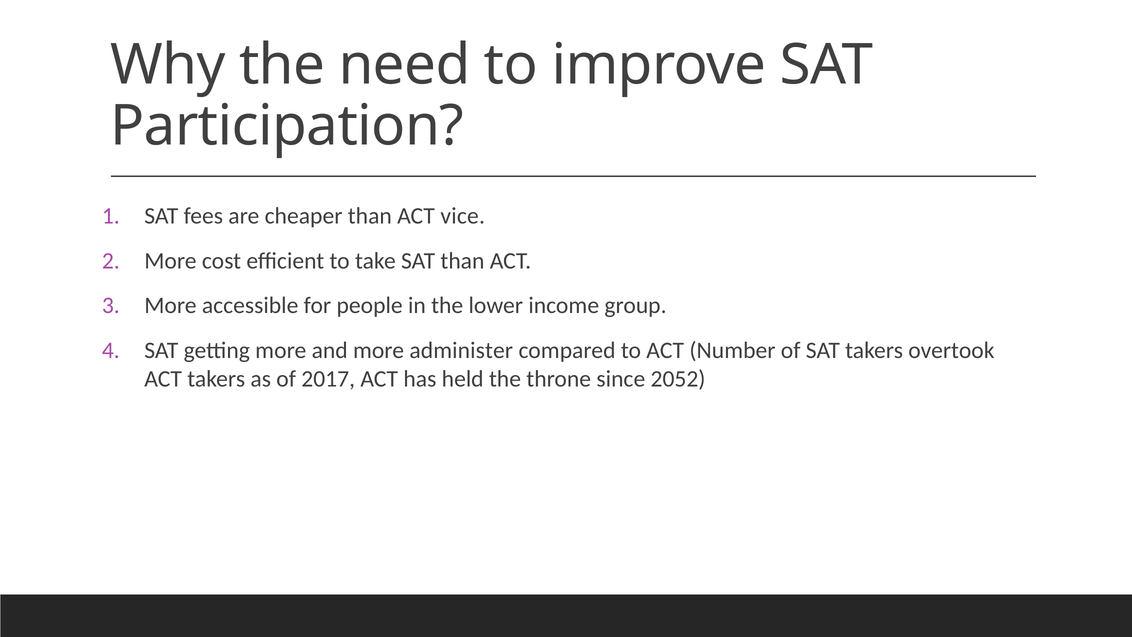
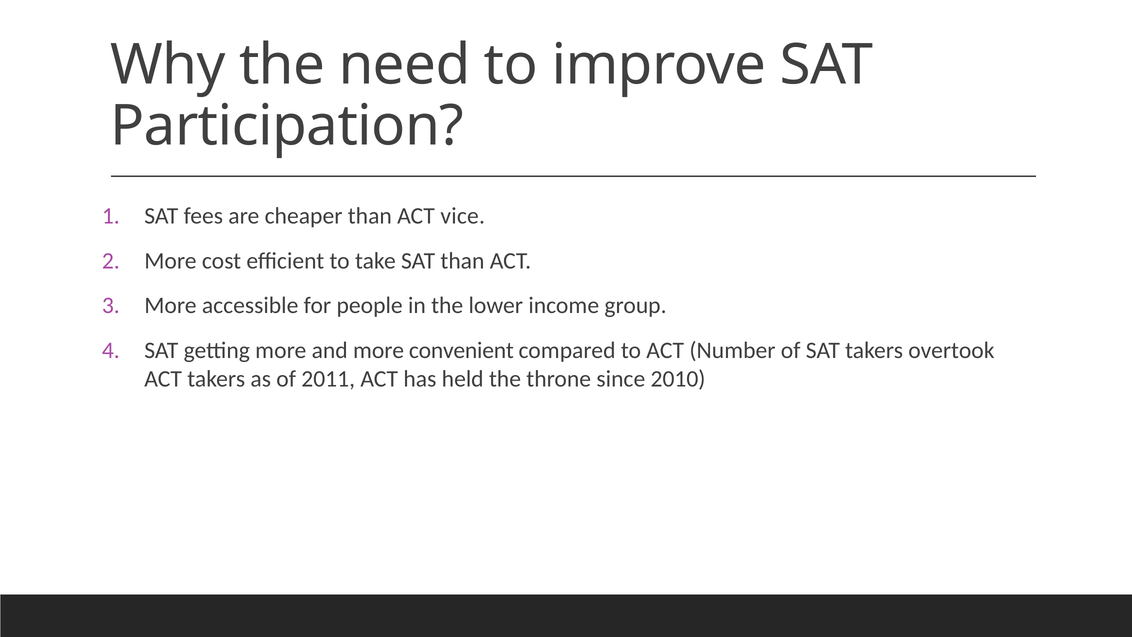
administer: administer -> convenient
2017: 2017 -> 2011
2052: 2052 -> 2010
